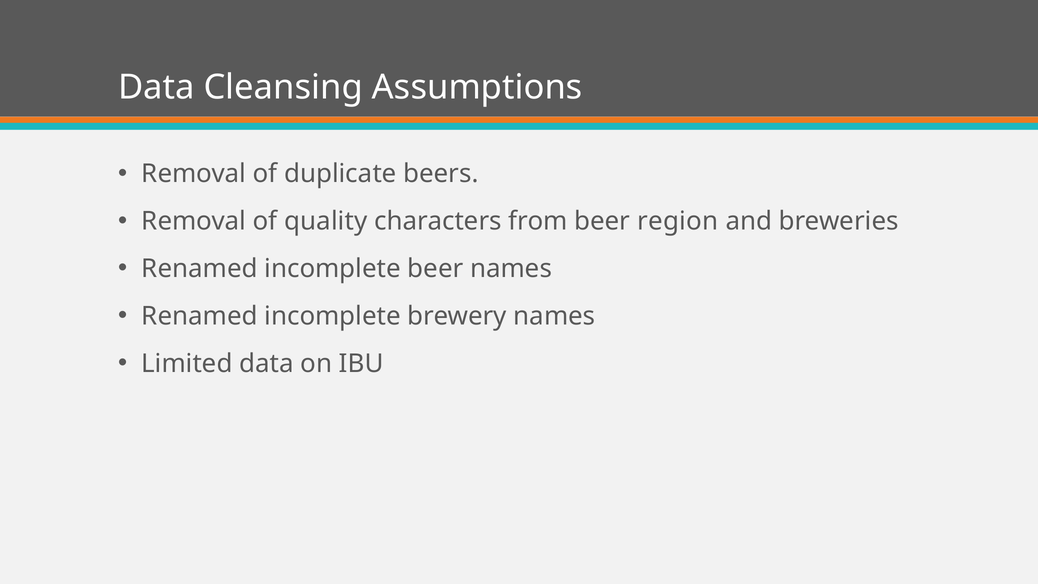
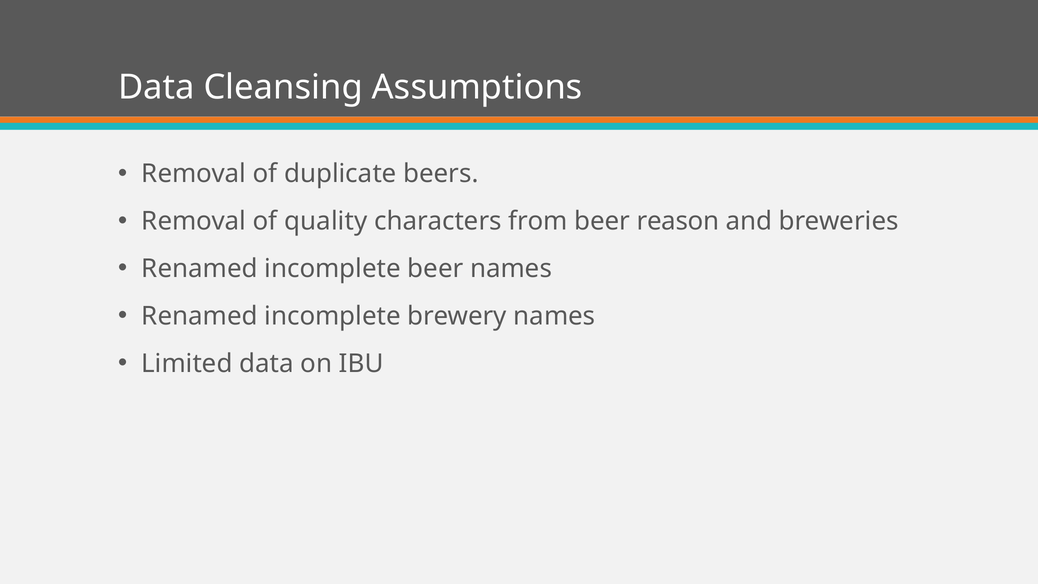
region: region -> reason
